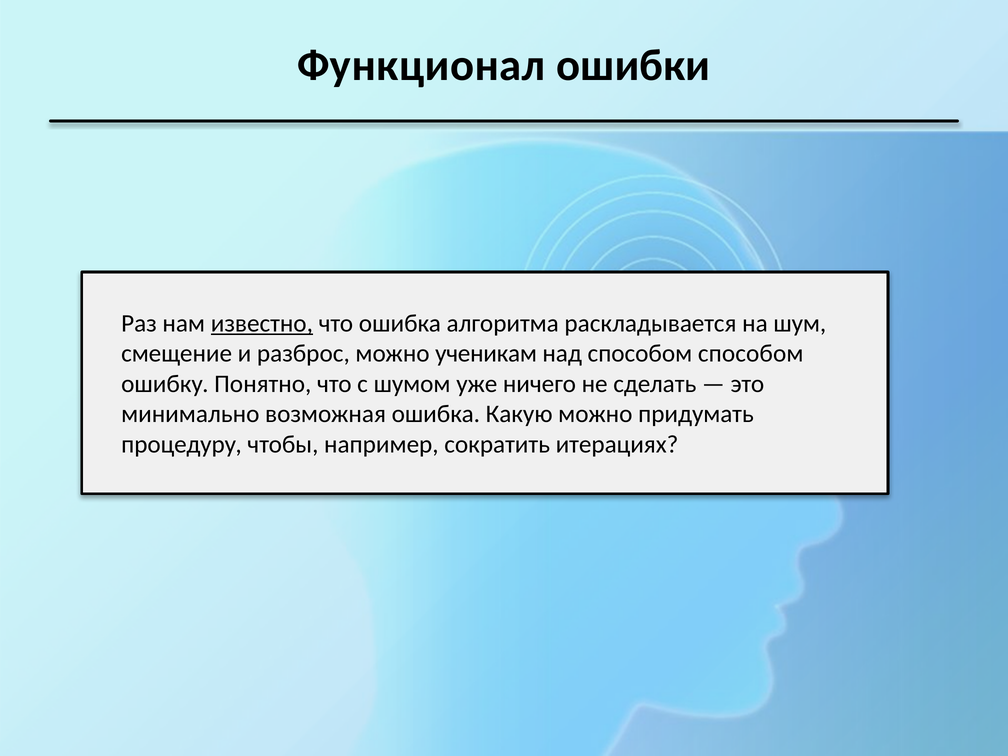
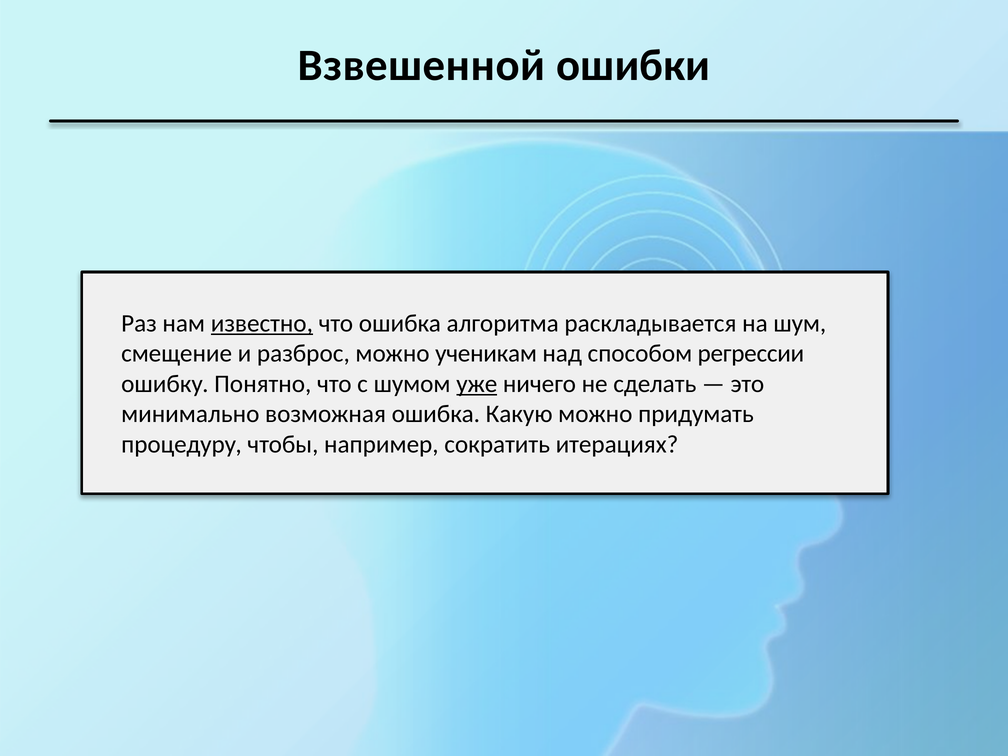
Функционал: Функционал -> Взвешенной
способом способом: способом -> регрессии
уже underline: none -> present
